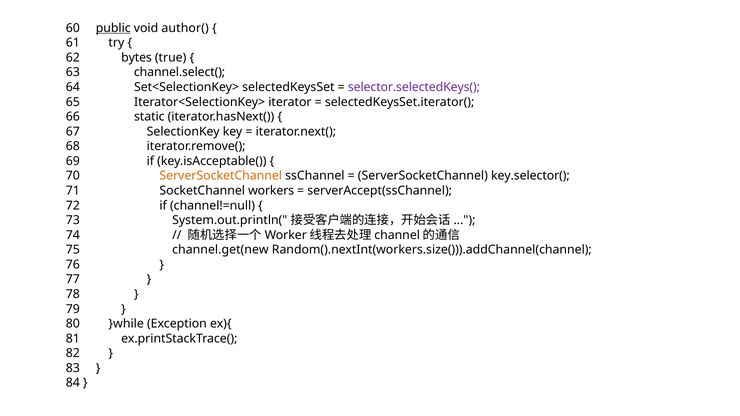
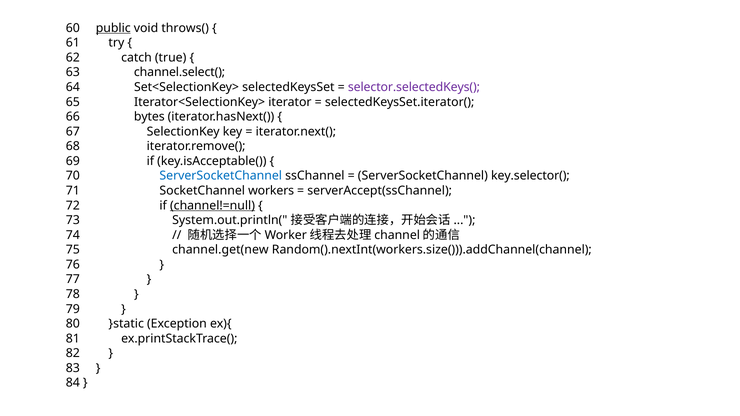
author(: author( -> throws(
bytes: bytes -> catch
static: static -> bytes
ServerSocketChannel at (221, 176) colour: orange -> blue
channel!=null underline: none -> present
}while: }while -> }static
